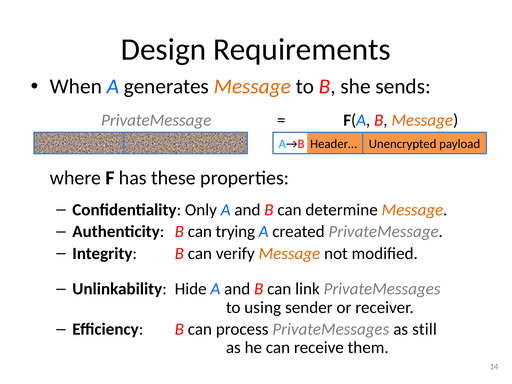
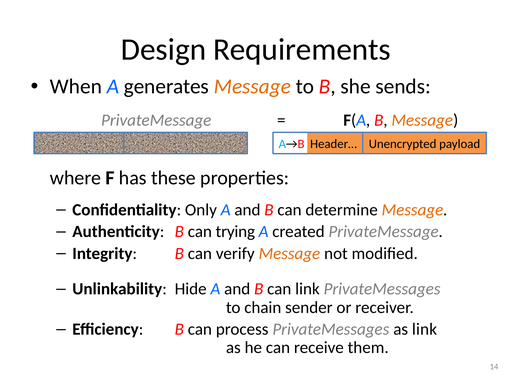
using: using -> chain
as still: still -> link
